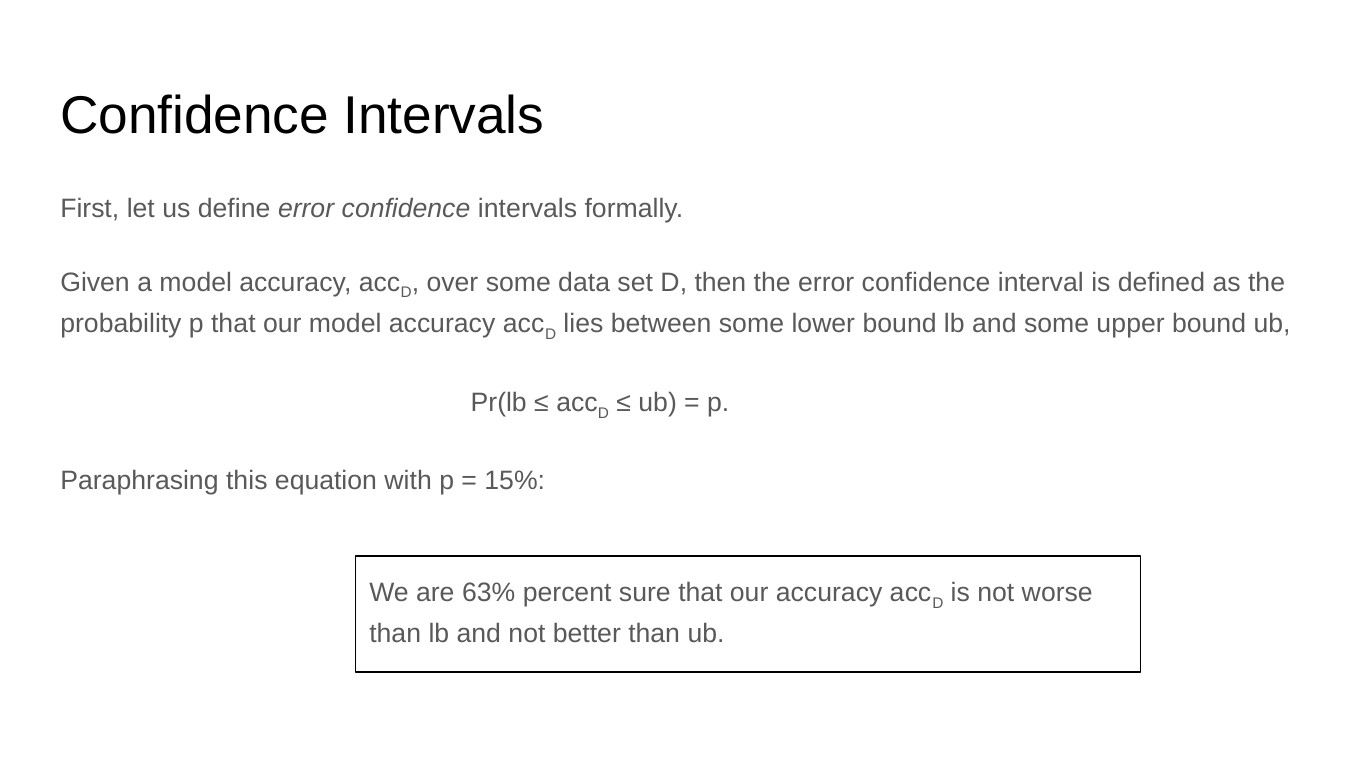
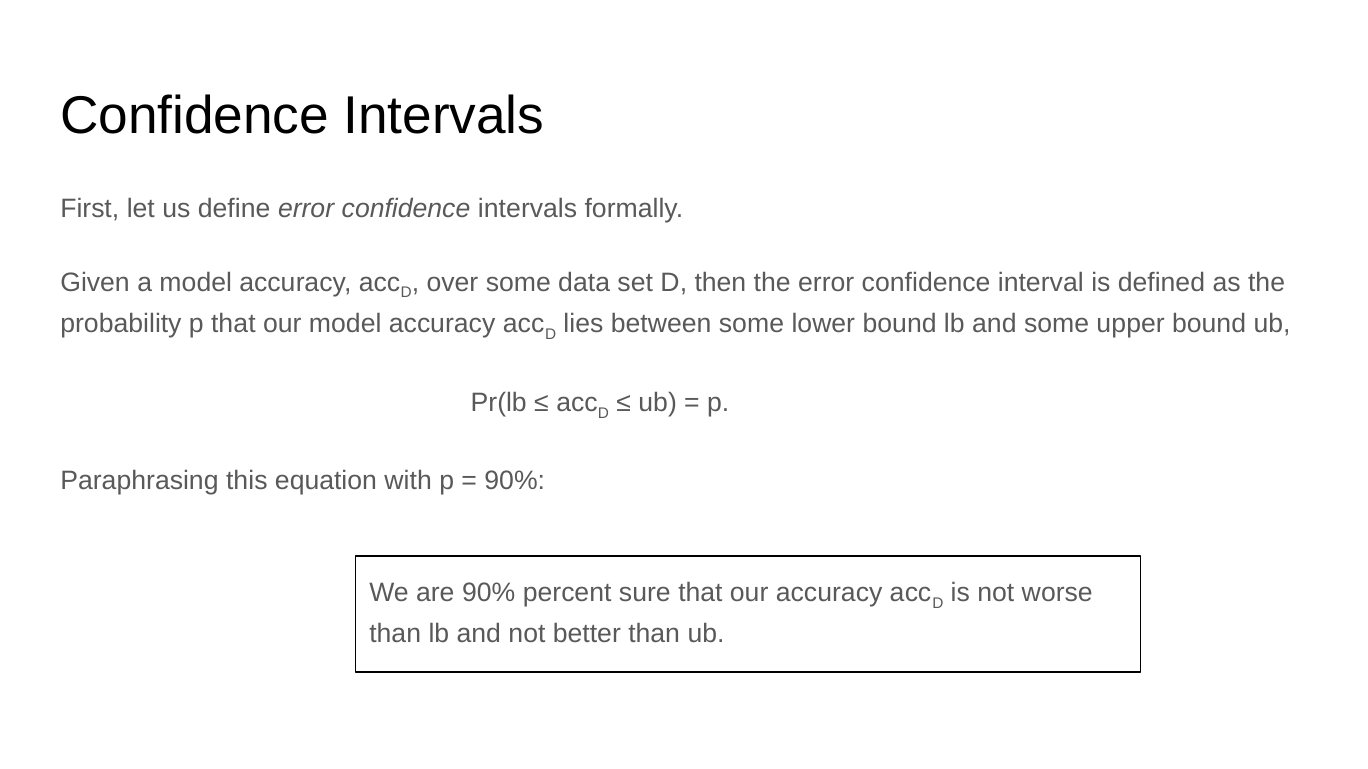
15% at (515, 481): 15% -> 90%
are 63%: 63% -> 90%
